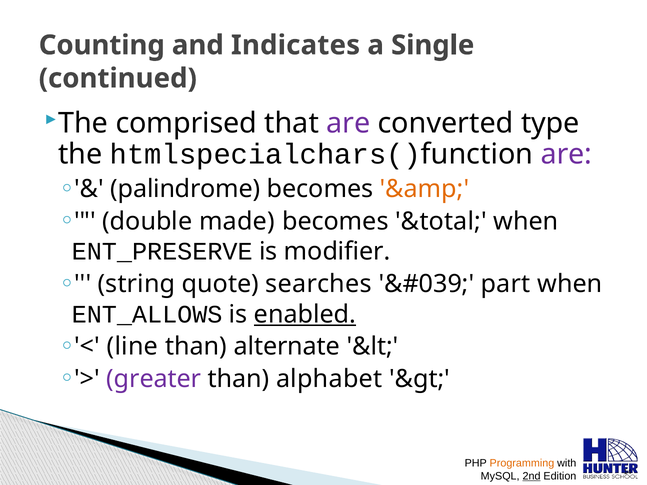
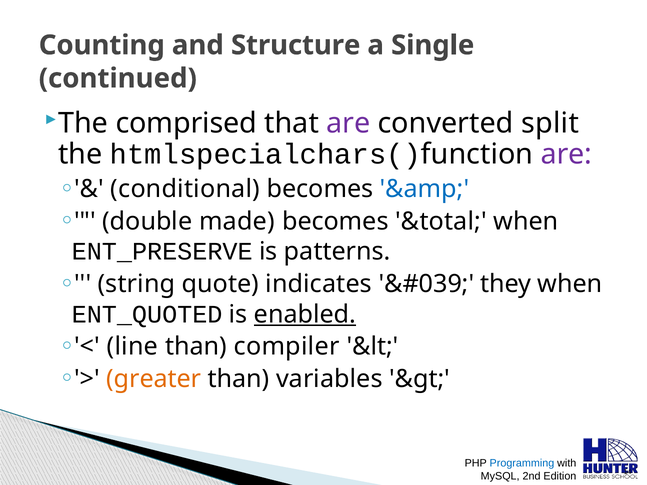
Indicates: Indicates -> Structure
type: type -> split
palindrome: palindrome -> conditional
&amp colour: orange -> blue
modifier: modifier -> patterns
searches: searches -> indicates
part: part -> they
ENT_ALLOWS: ENT_ALLOWS -> ENT_QUOTED
alternate: alternate -> compiler
greater colour: purple -> orange
alphabet: alphabet -> variables
Programming colour: orange -> blue
2nd underline: present -> none
